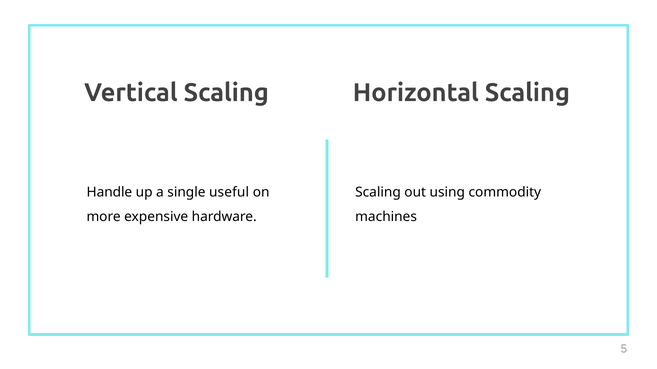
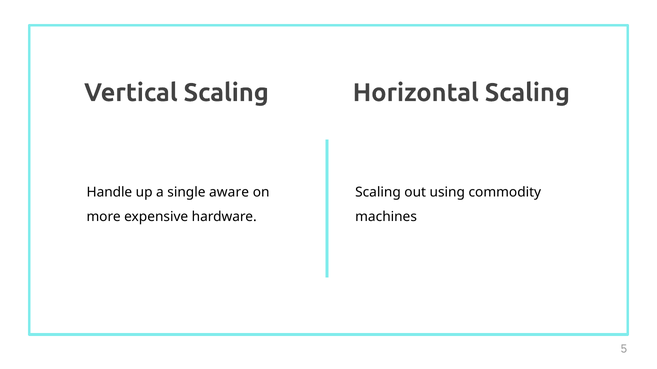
useful: useful -> aware
